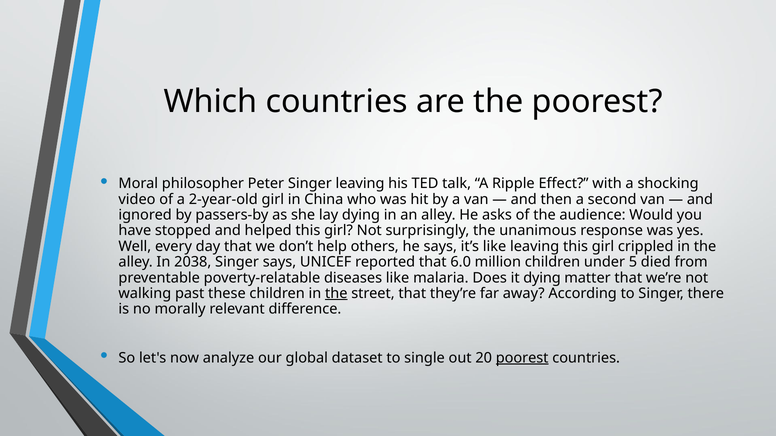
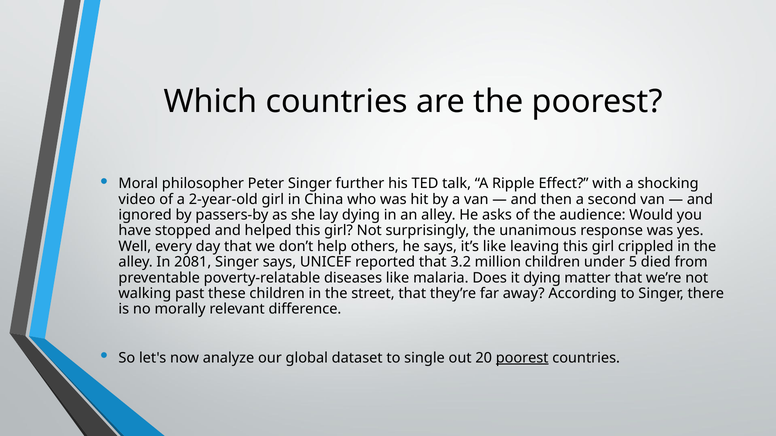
Singer leaving: leaving -> further
2038: 2038 -> 2081
6.0: 6.0 -> 3.2
the at (336, 294) underline: present -> none
